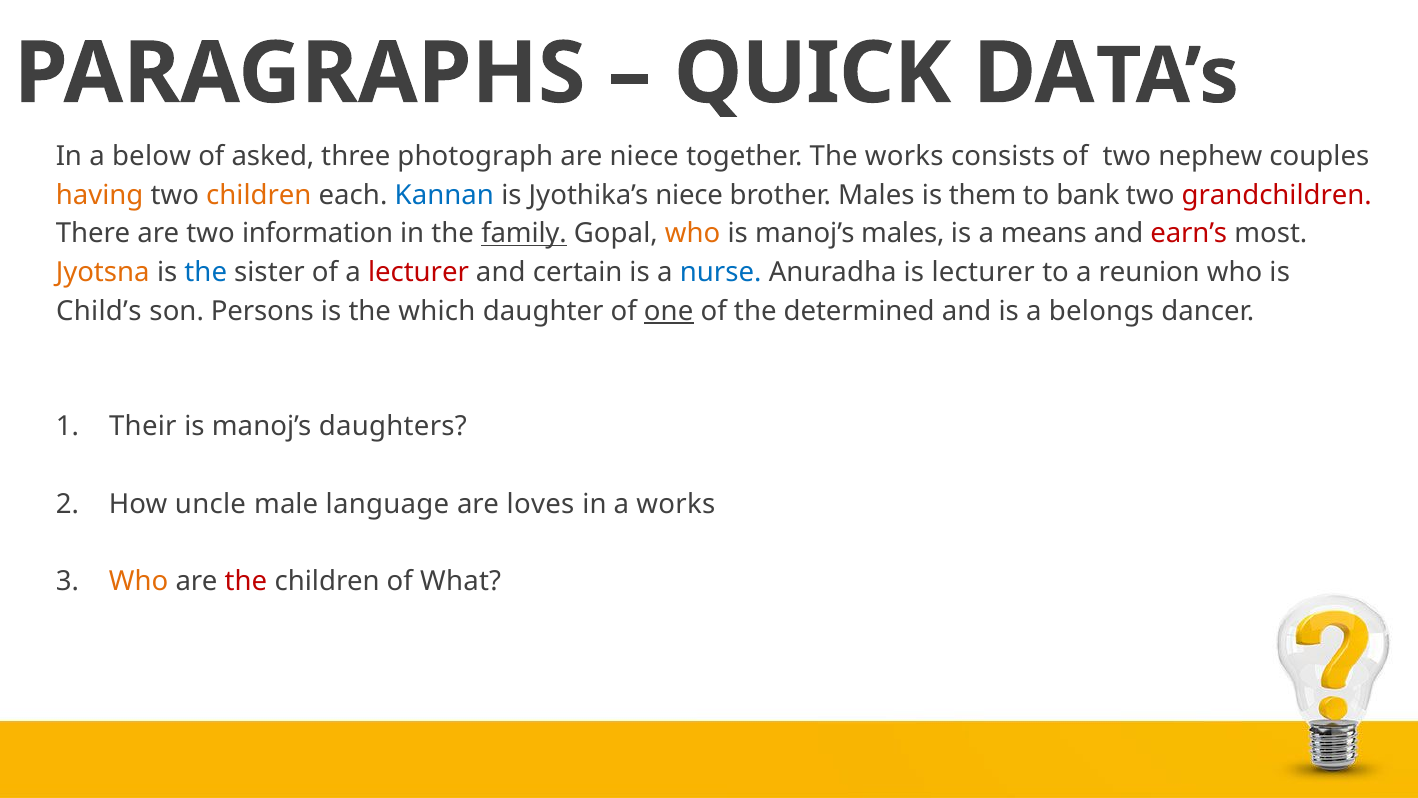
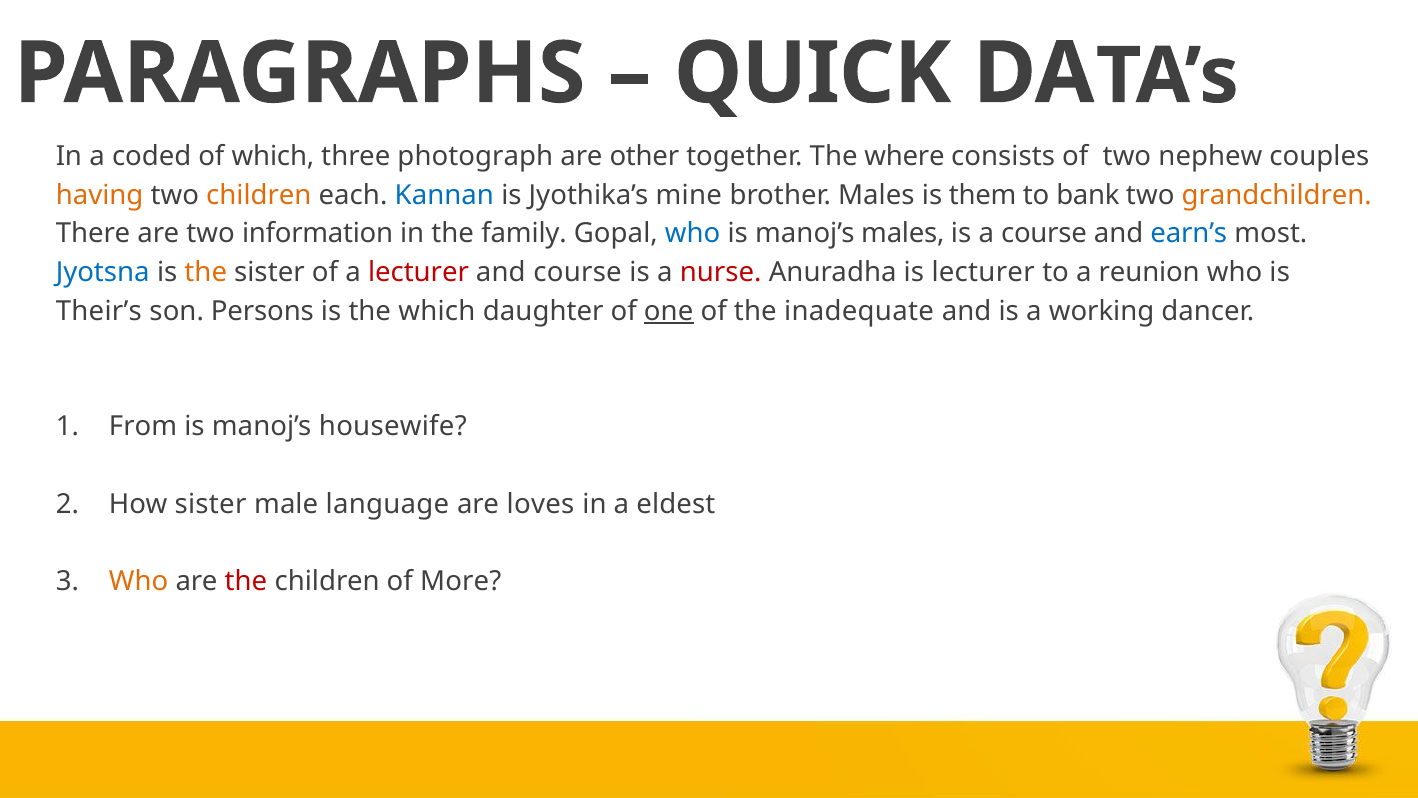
below: below -> coded
of asked: asked -> which
are niece: niece -> other
The works: works -> where
Jyothika’s niece: niece -> mine
grandchildren colour: red -> orange
family underline: present -> none
who at (693, 234) colour: orange -> blue
a means: means -> course
earn’s colour: red -> blue
Jyotsna colour: orange -> blue
the at (206, 272) colour: blue -> orange
and certain: certain -> course
nurse colour: blue -> red
Child’s: Child’s -> Their’s
determined: determined -> inadequate
belongs: belongs -> working
Their: Their -> From
daughters: daughters -> housewife
How uncle: uncle -> sister
a works: works -> eldest
What: What -> More
